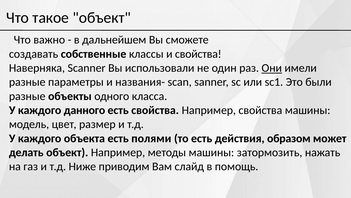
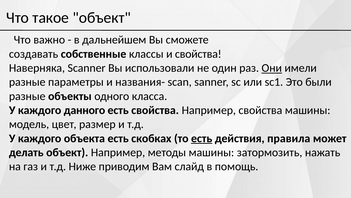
полями: полями -> скобках
есть at (202, 138) underline: none -> present
образом: образом -> правила
